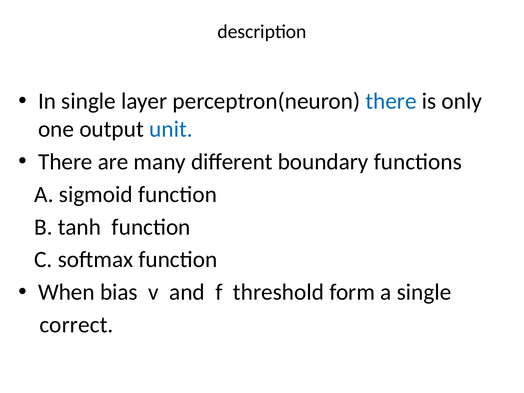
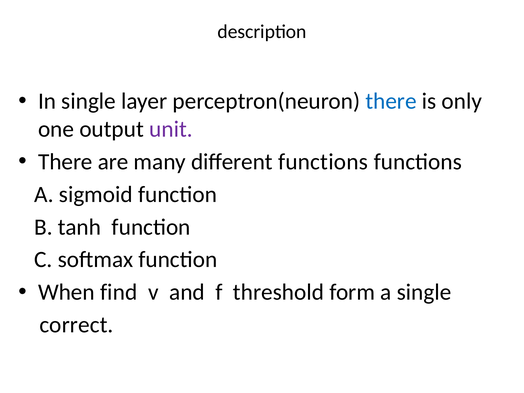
unit colour: blue -> purple
different boundary: boundary -> functions
bias: bias -> find
